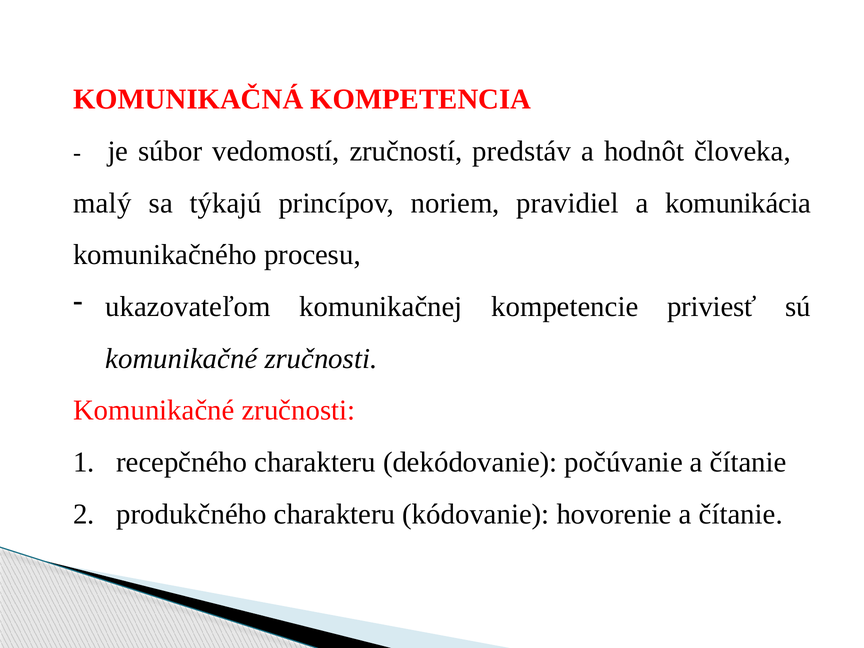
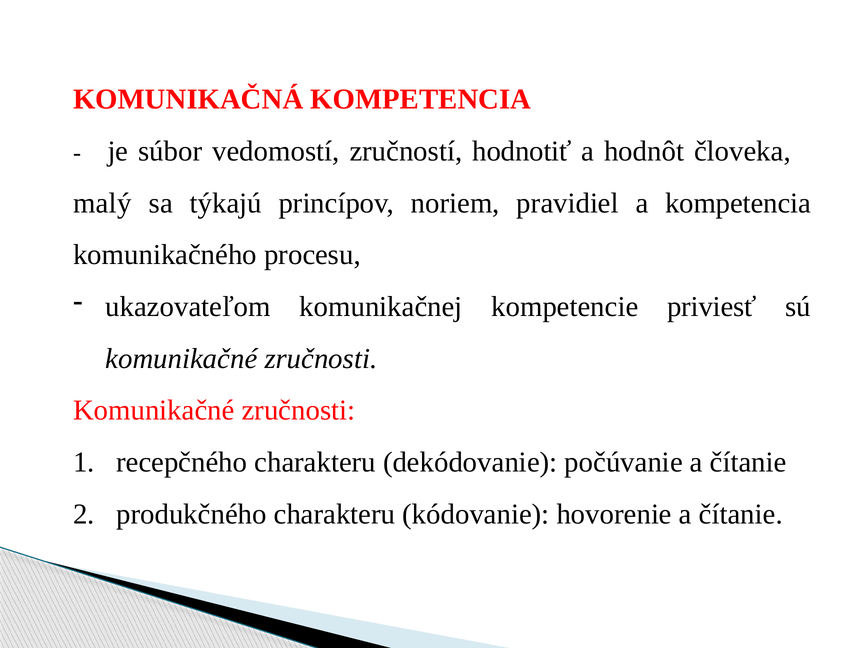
predstáv: predstáv -> hodnotiť
a komunikácia: komunikácia -> kompetencia
